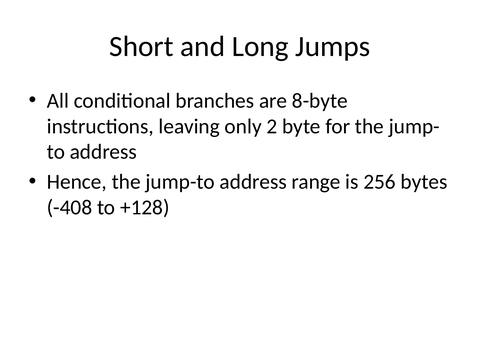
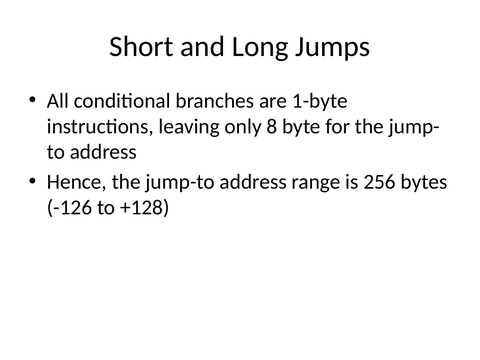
8-byte: 8-byte -> 1-byte
2: 2 -> 8
-408: -408 -> -126
